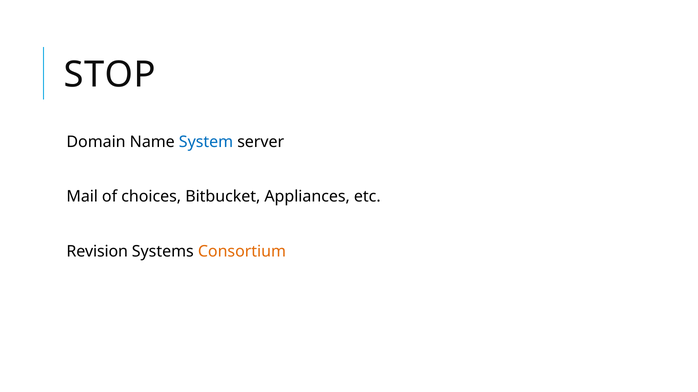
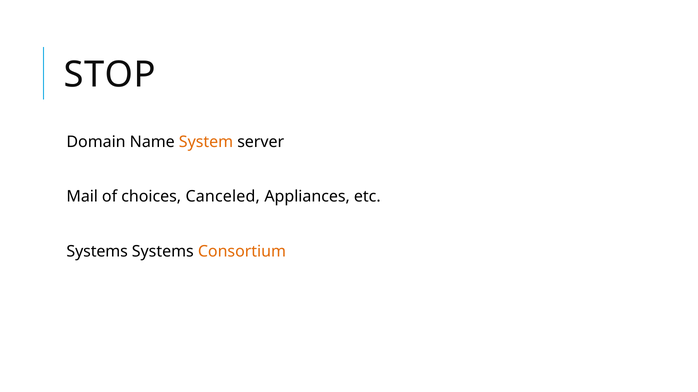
System colour: blue -> orange
Bitbucket: Bitbucket -> Canceled
Revision at (97, 252): Revision -> Systems
